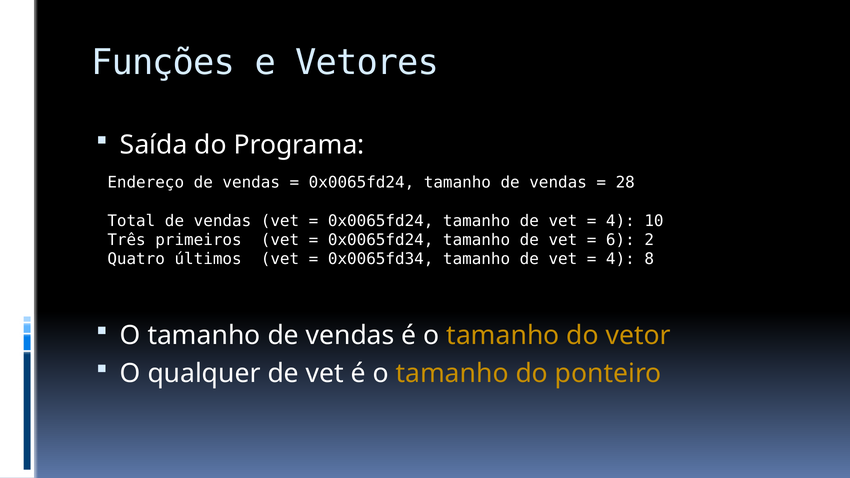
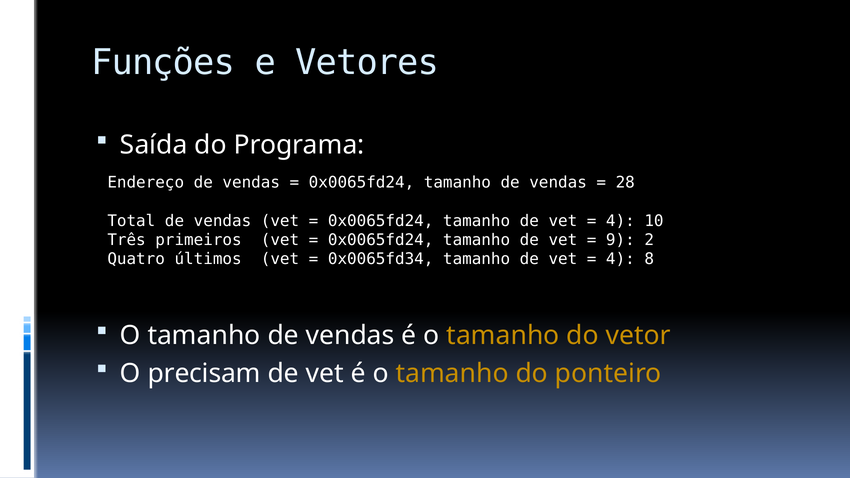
6: 6 -> 9
qualquer: qualquer -> precisam
